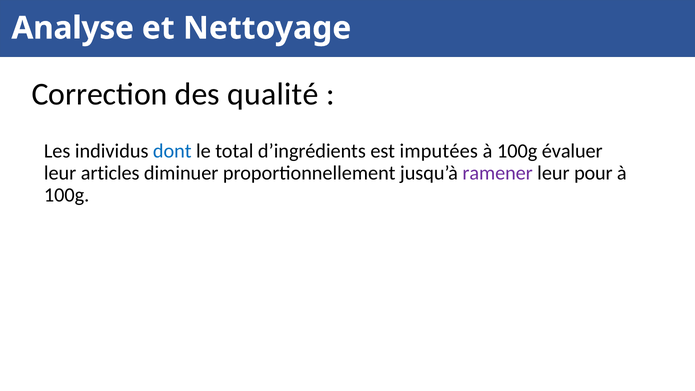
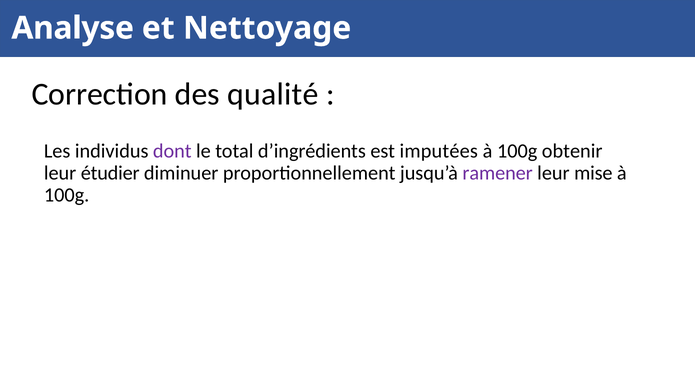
dont colour: blue -> purple
évaluer: évaluer -> obtenir
articles: articles -> étudier
pour: pour -> mise
